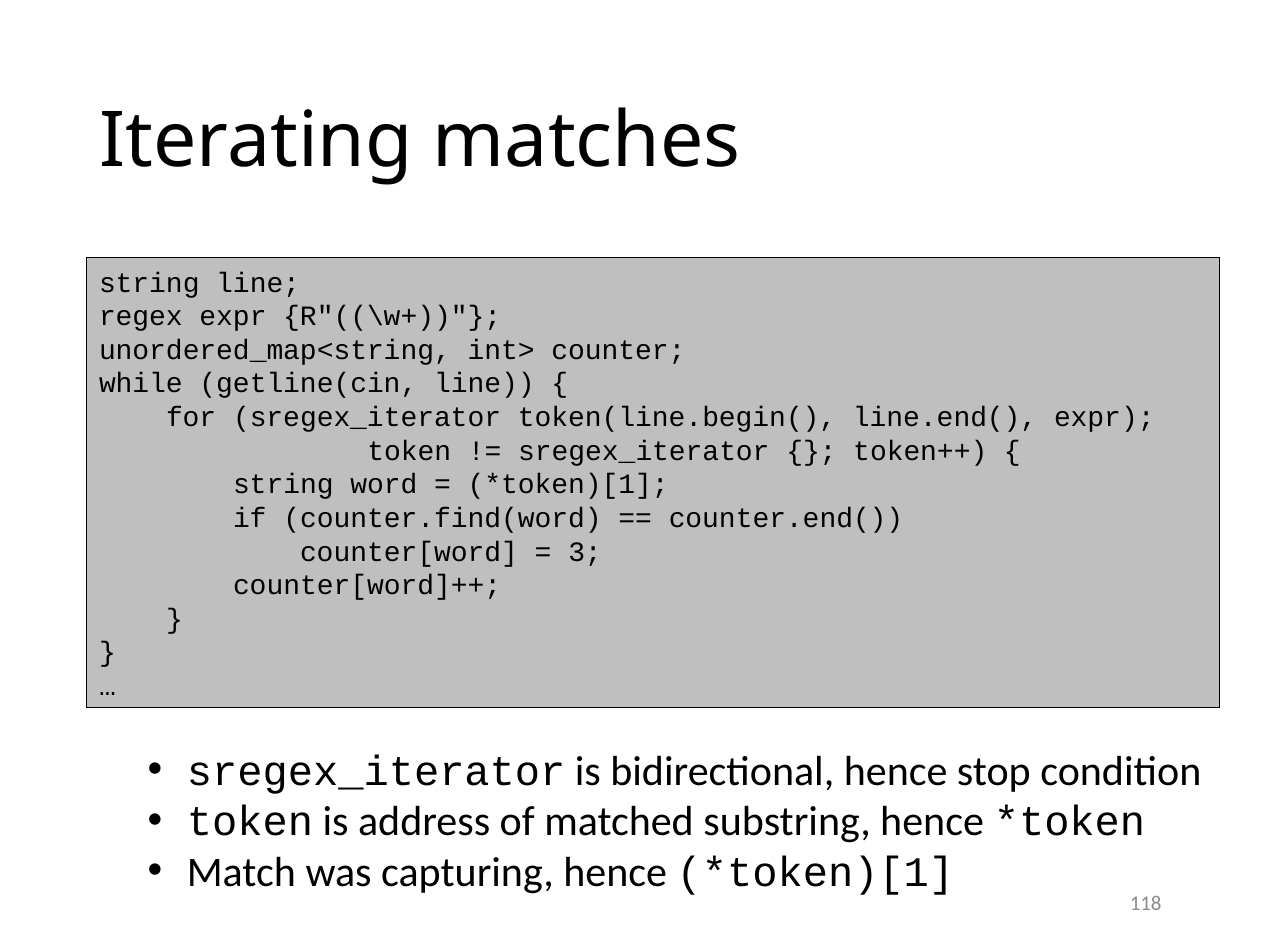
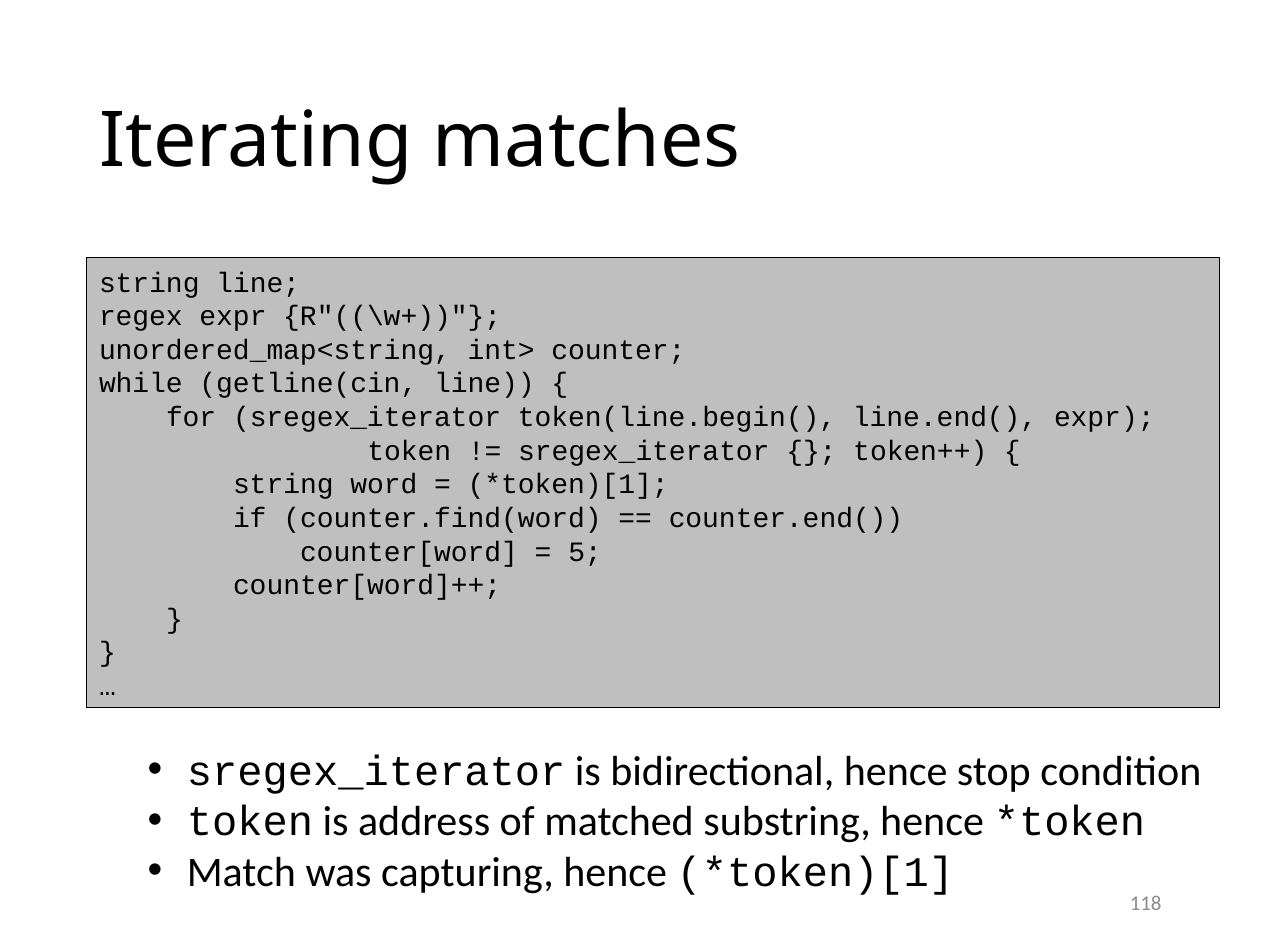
3: 3 -> 5
